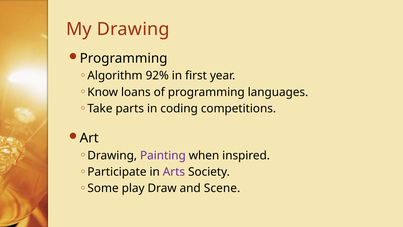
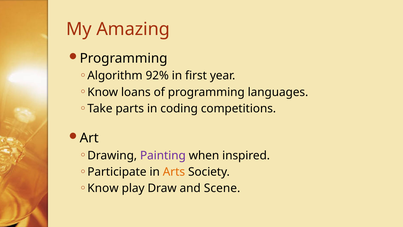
My Drawing: Drawing -> Amazing
Arts colour: purple -> orange
Some at (103, 188): Some -> Know
